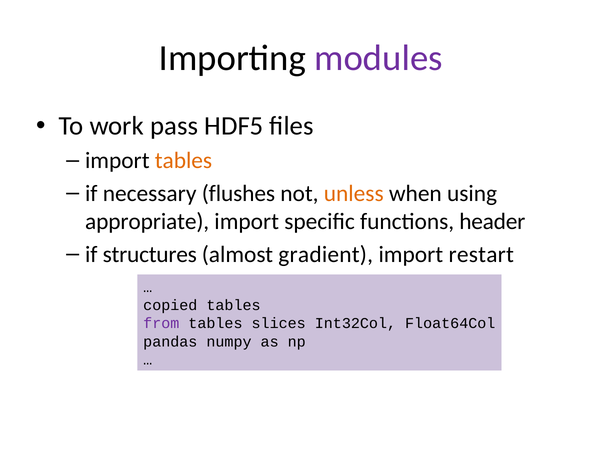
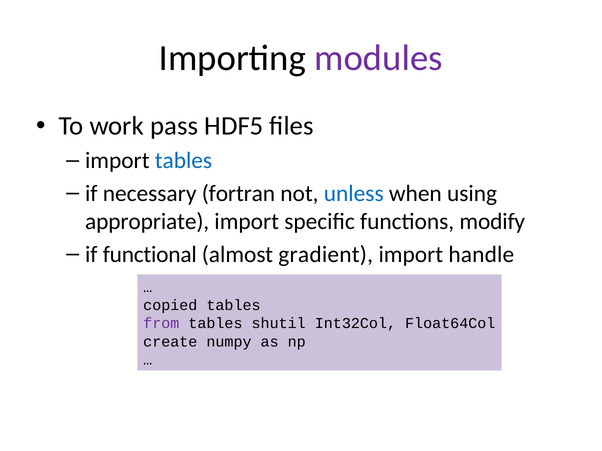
tables at (183, 161) colour: orange -> blue
flushes: flushes -> fortran
unless colour: orange -> blue
header: header -> modify
structures: structures -> functional
restart: restart -> handle
slices: slices -> shutil
pandas: pandas -> create
